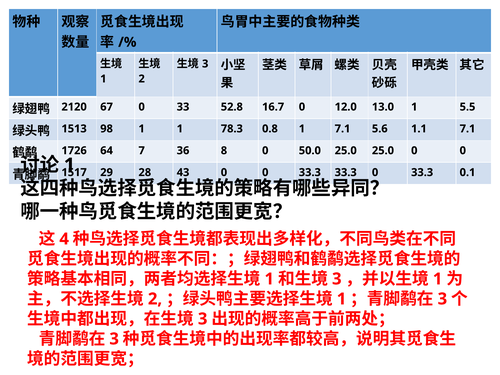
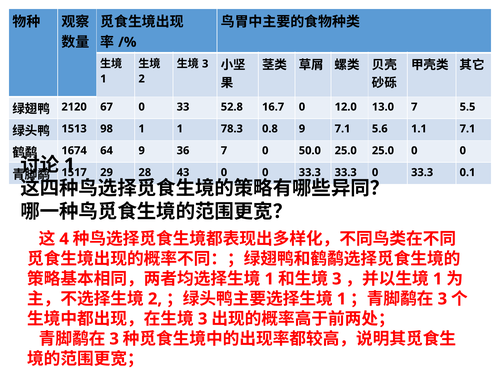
13.0 1: 1 -> 7
0.8 1: 1 -> 9
1726: 1726 -> 1674
64 7: 7 -> 9
36 8: 8 -> 7
